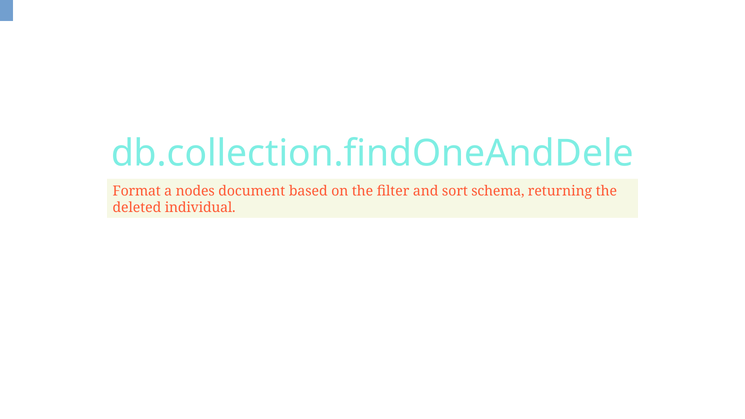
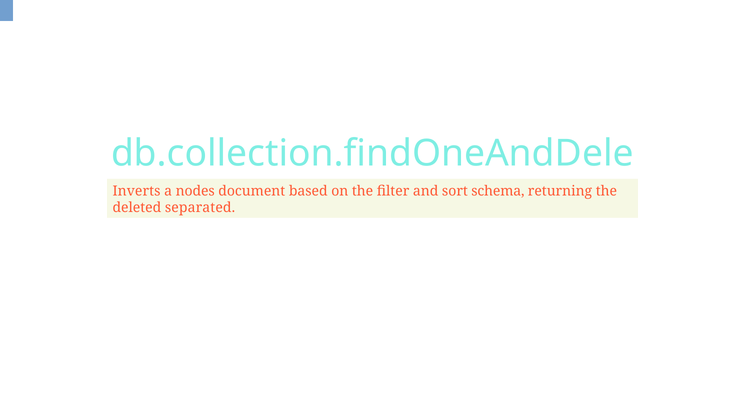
Format: Format -> Inverts
individual: individual -> separated
